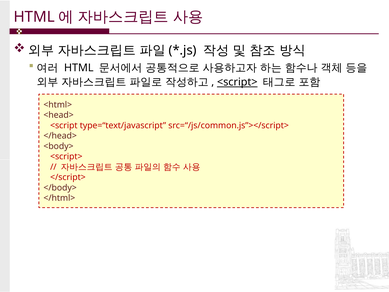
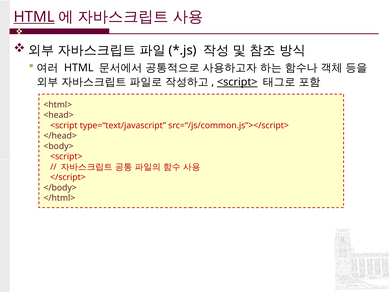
HTML at (34, 17) underline: none -> present
